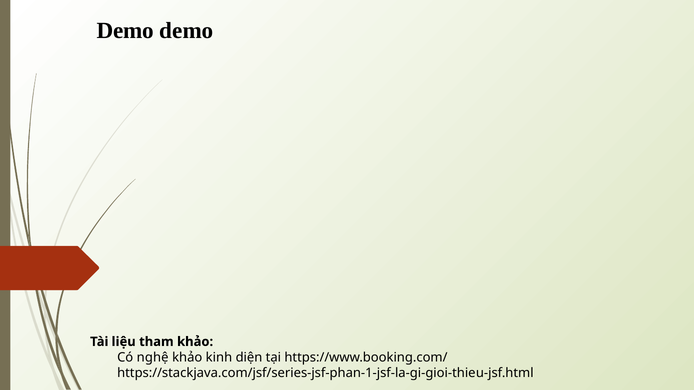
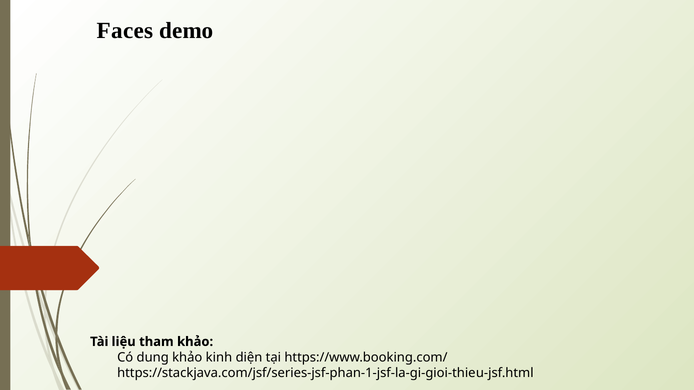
Demo at (125, 31): Demo -> Faces
nghệ: nghệ -> dụng
